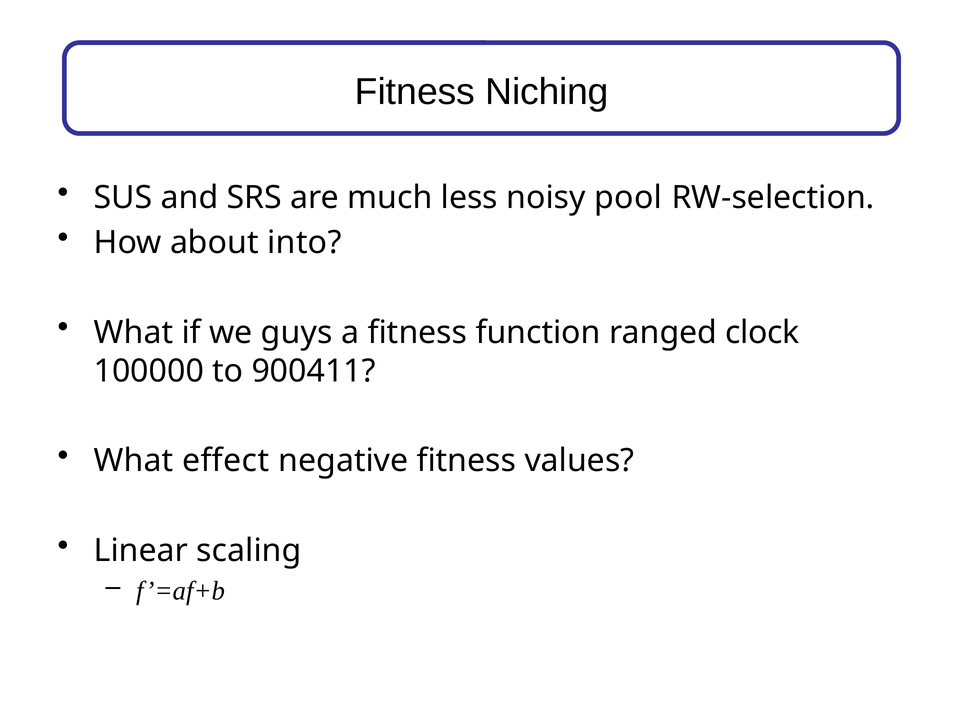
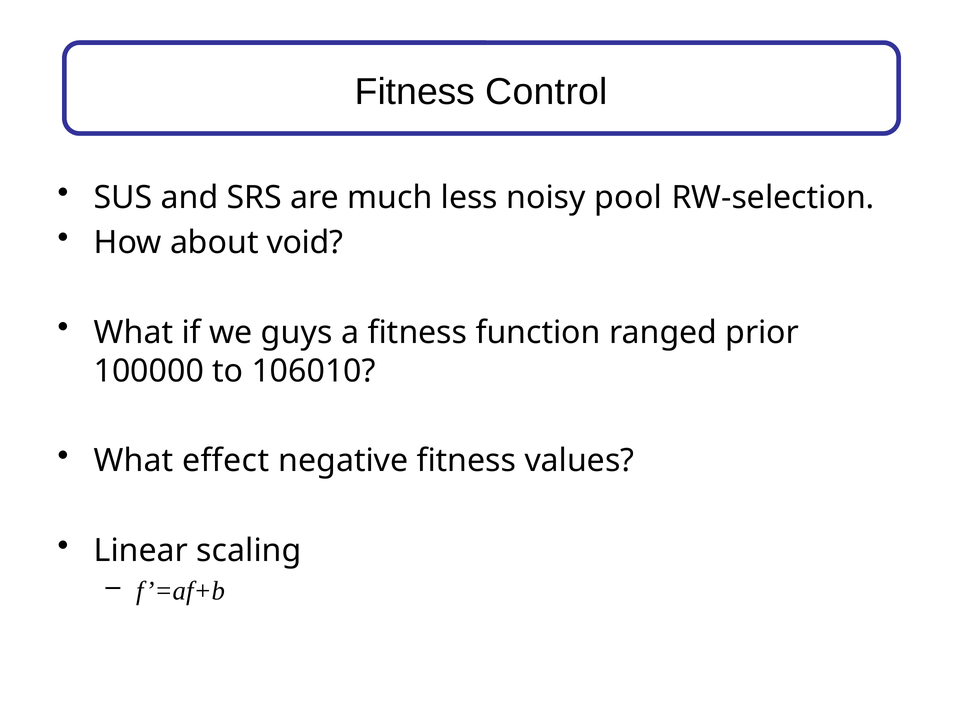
Niching: Niching -> Control
into: into -> void
clock: clock -> prior
900411: 900411 -> 106010
